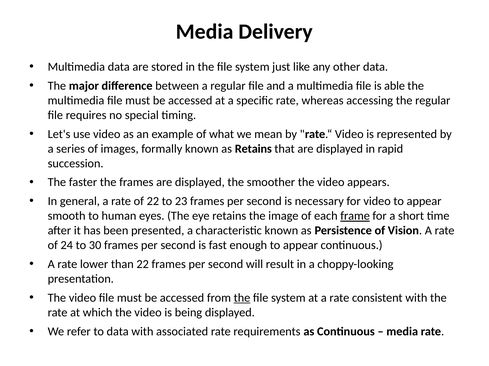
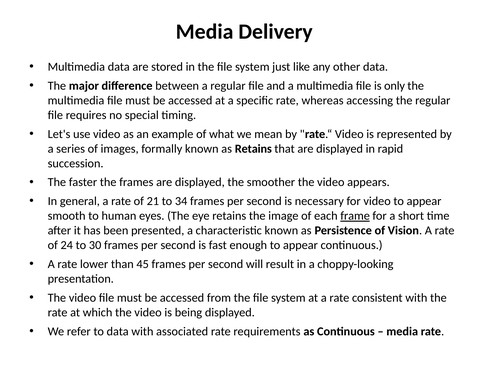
able: able -> only
of 22: 22 -> 21
23: 23 -> 34
than 22: 22 -> 45
the at (242, 298) underline: present -> none
